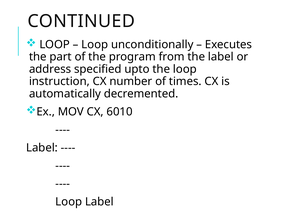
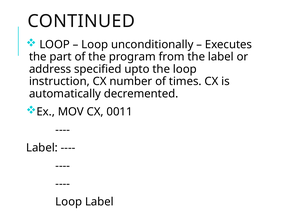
6010: 6010 -> 0011
